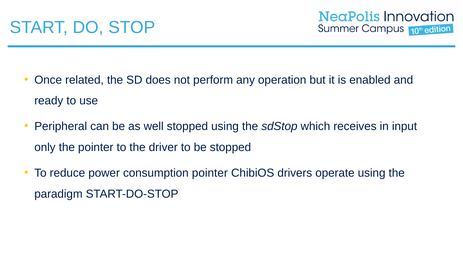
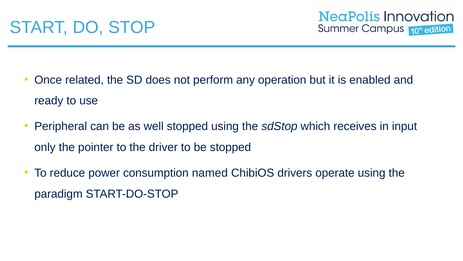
consumption pointer: pointer -> named
